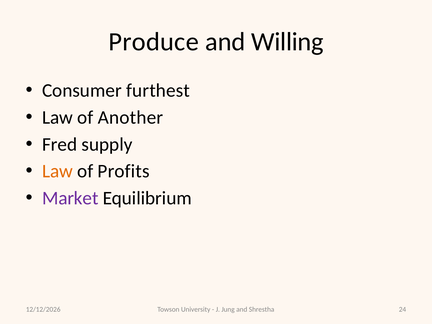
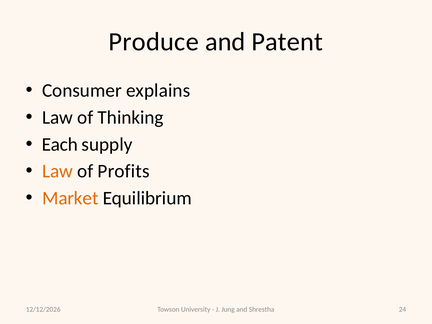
Willing: Willing -> Patent
furthest: furthest -> explains
Another: Another -> Thinking
Fred: Fred -> Each
Market colour: purple -> orange
